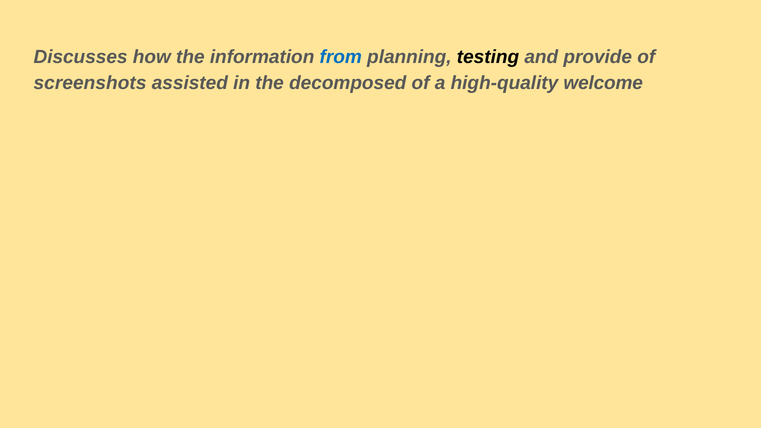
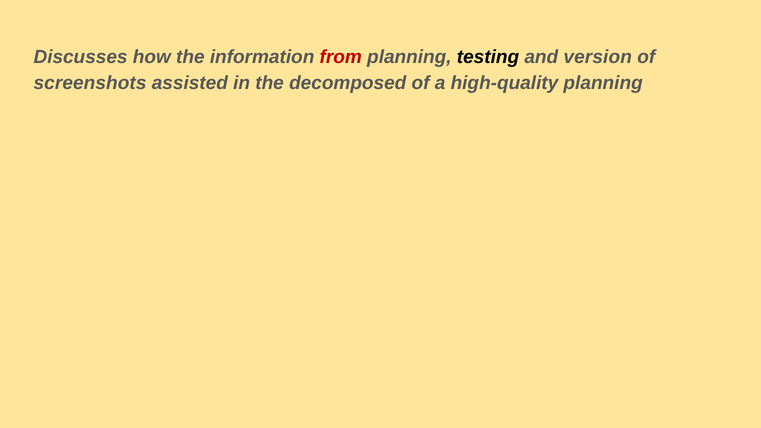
from colour: blue -> red
provide: provide -> version
high-quality welcome: welcome -> planning
